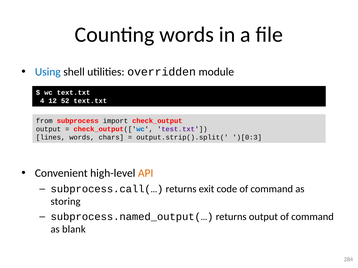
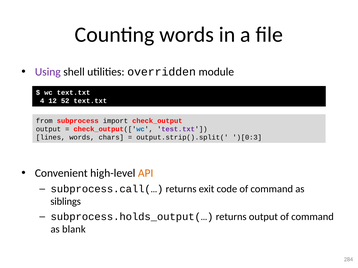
Using colour: blue -> purple
storing: storing -> siblings
subprocess.named_output(…: subprocess.named_output(… -> subprocess.holds_output(…
